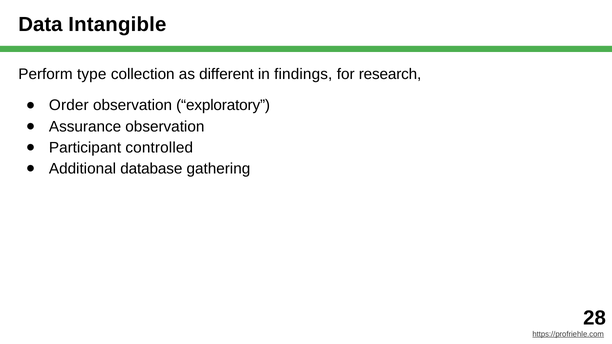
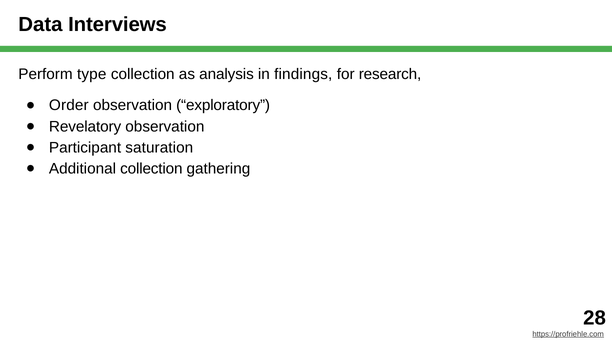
Intangible: Intangible -> Interviews
different: different -> analysis
Assurance: Assurance -> Revelatory
controlled: controlled -> saturation
Additional database: database -> collection
